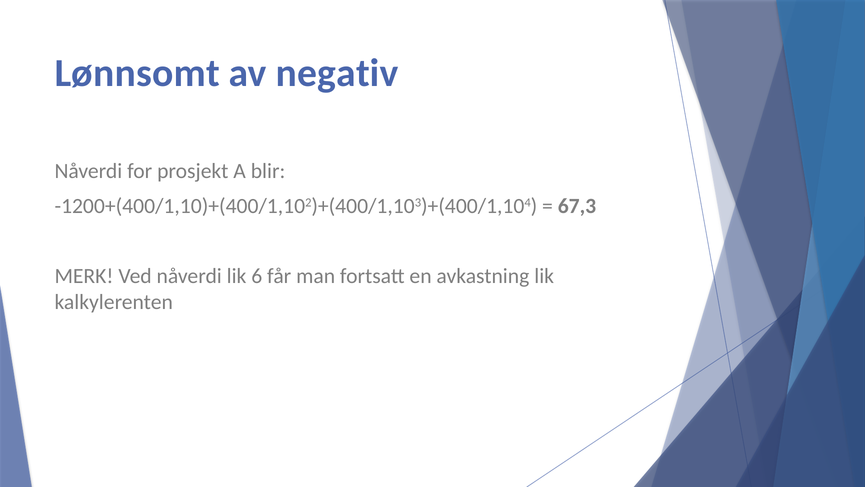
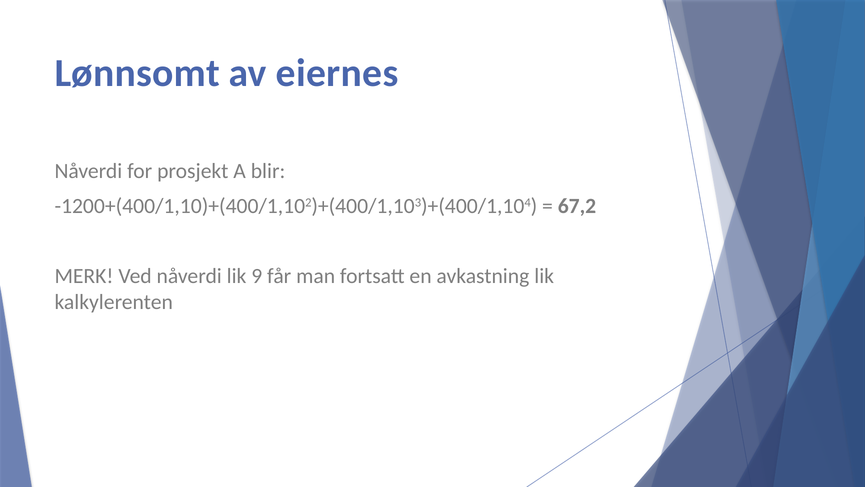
negativ: negativ -> eiernes
67,3: 67,3 -> 67,2
6: 6 -> 9
